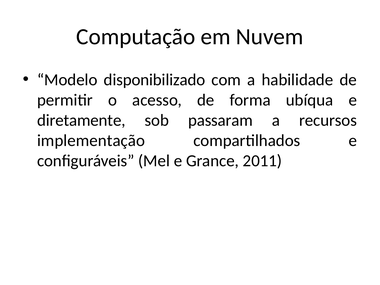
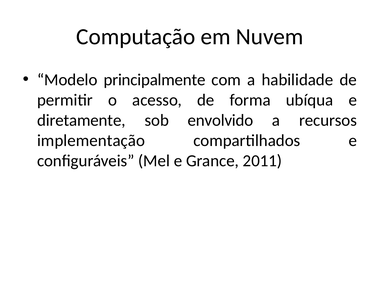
disponibilizado: disponibilizado -> principalmente
passaram: passaram -> envolvido
